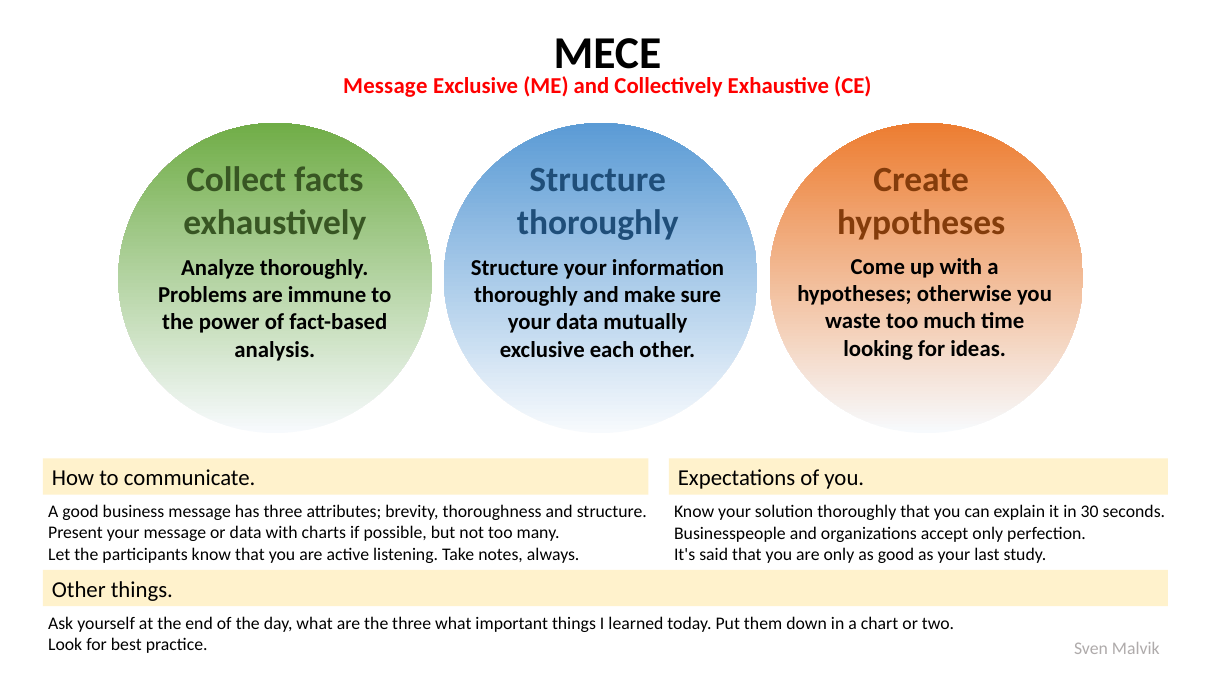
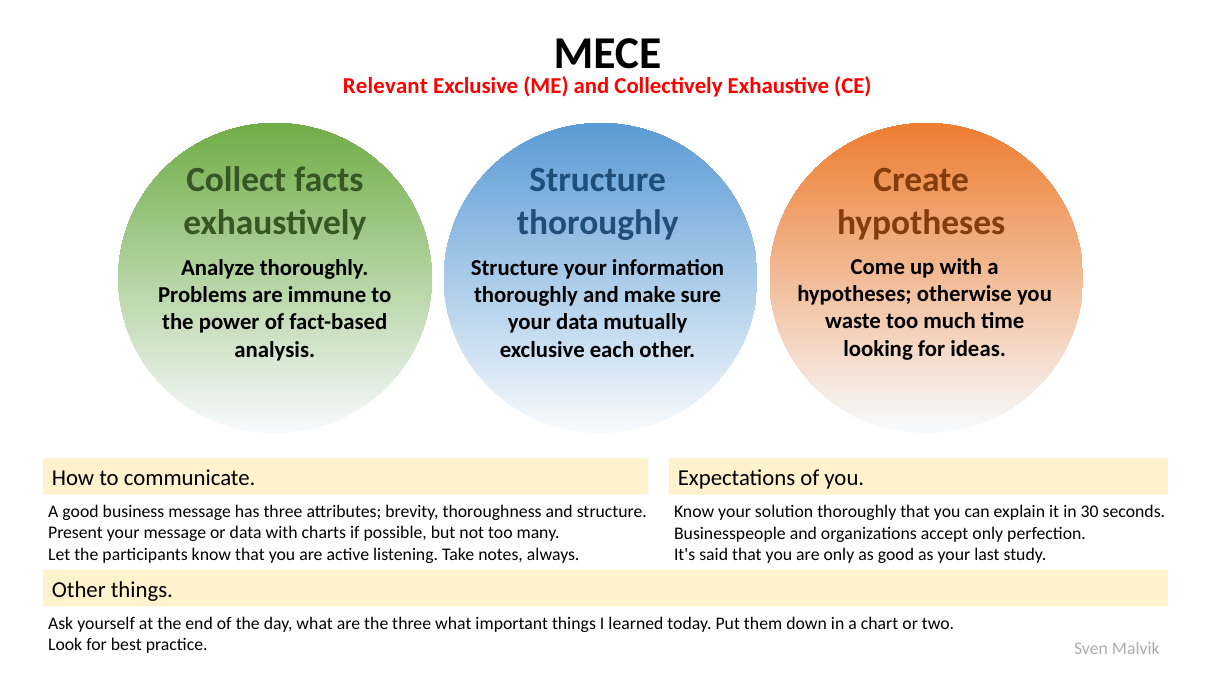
Message at (385, 86): Message -> Relevant
